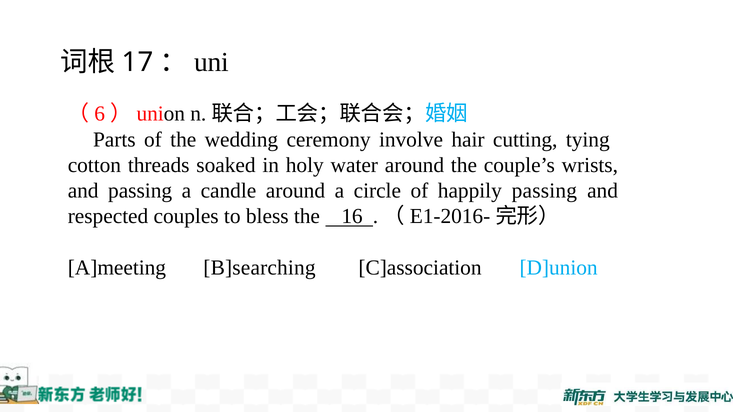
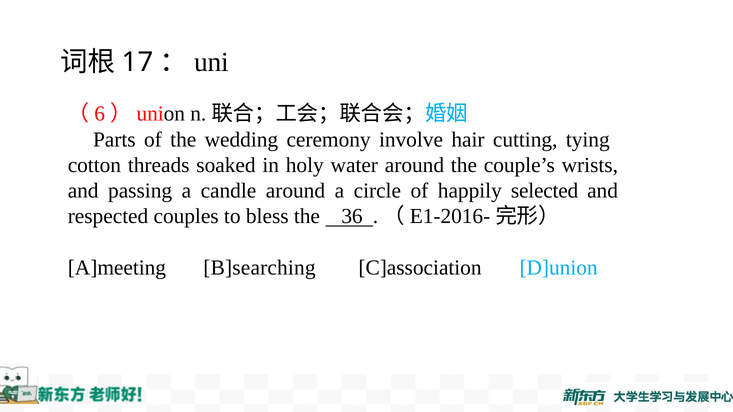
happily passing: passing -> selected
16: 16 -> 36
